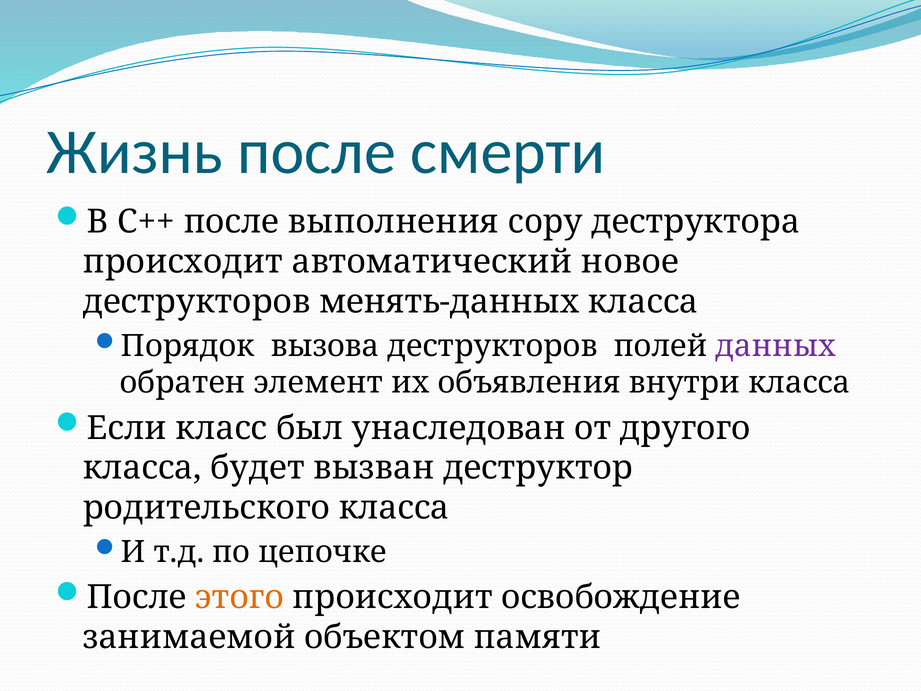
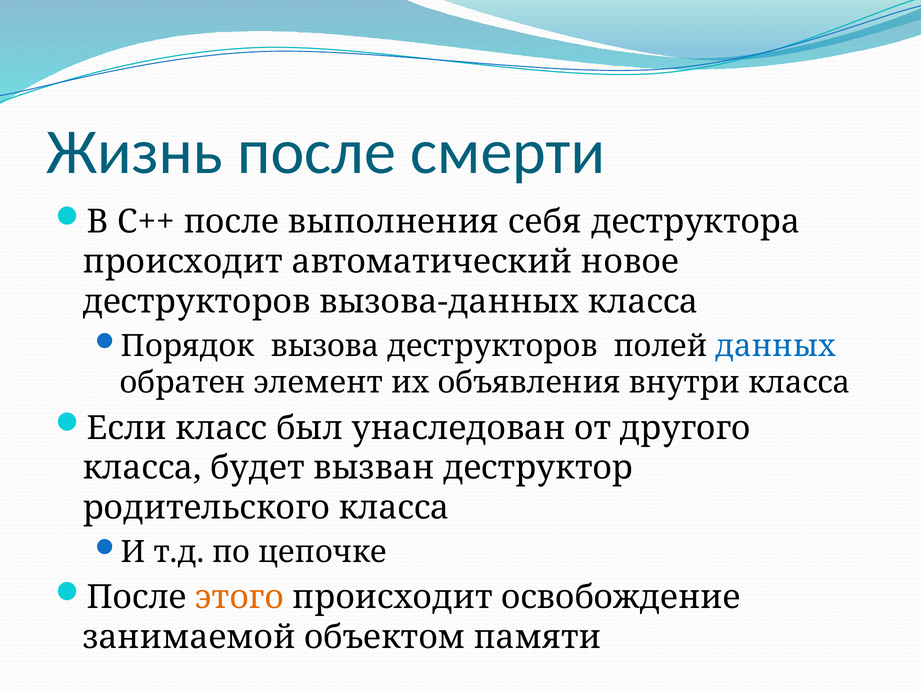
copy: copy -> себя
менять-данных: менять-данных -> вызова-данных
данных colour: purple -> blue
